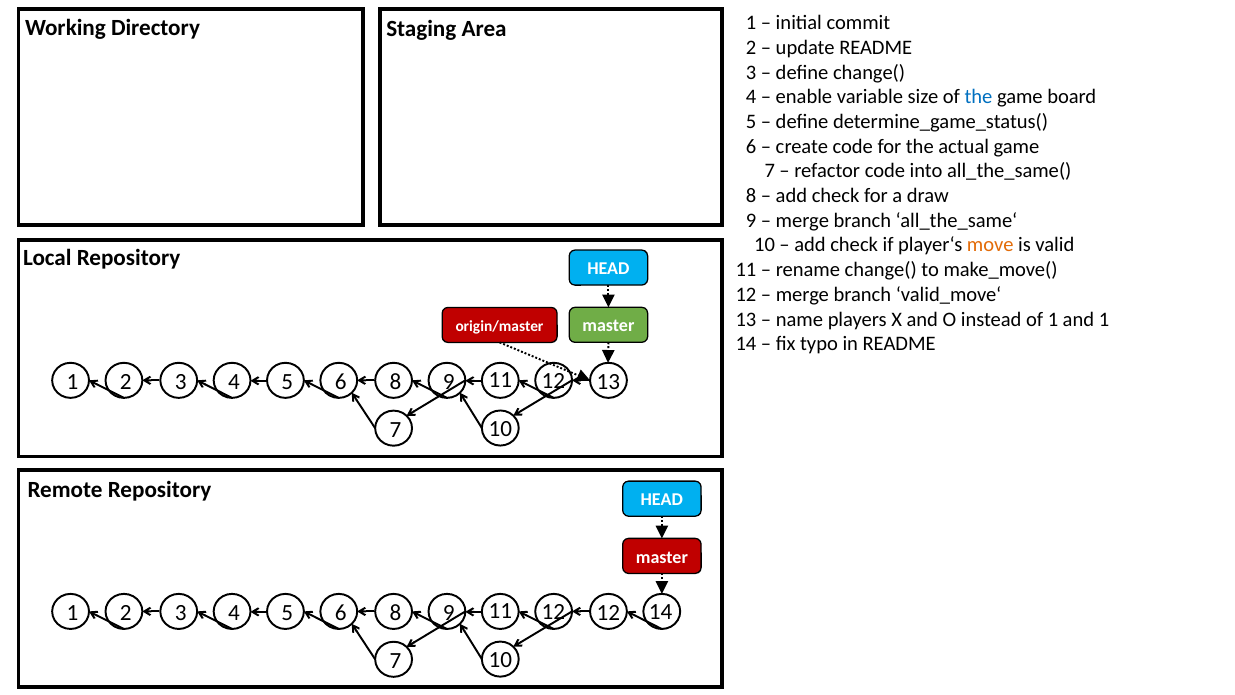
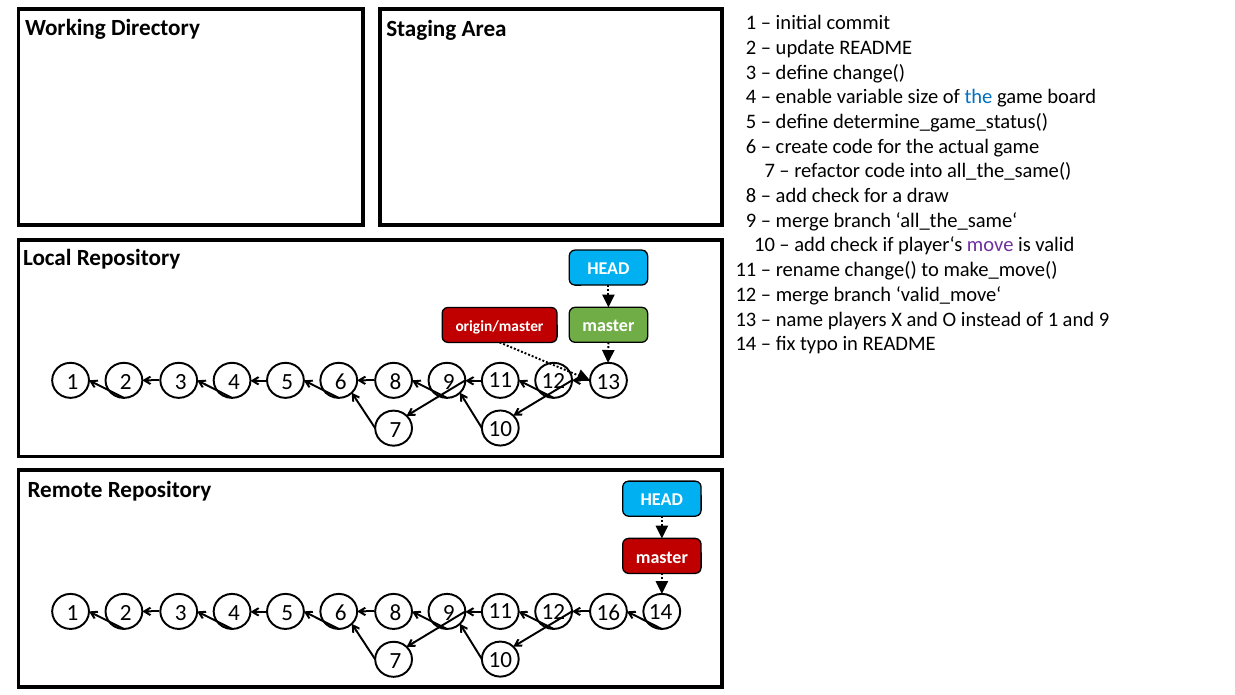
move colour: orange -> purple
and 1: 1 -> 9
12 12: 12 -> 16
